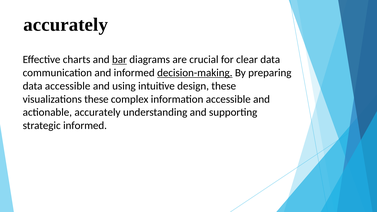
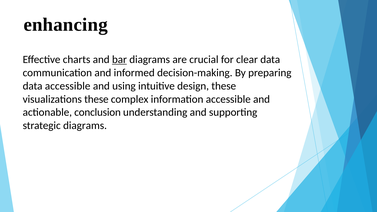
accurately at (66, 25): accurately -> enhancing
decision-making underline: present -> none
actionable accurately: accurately -> conclusion
strategic informed: informed -> diagrams
